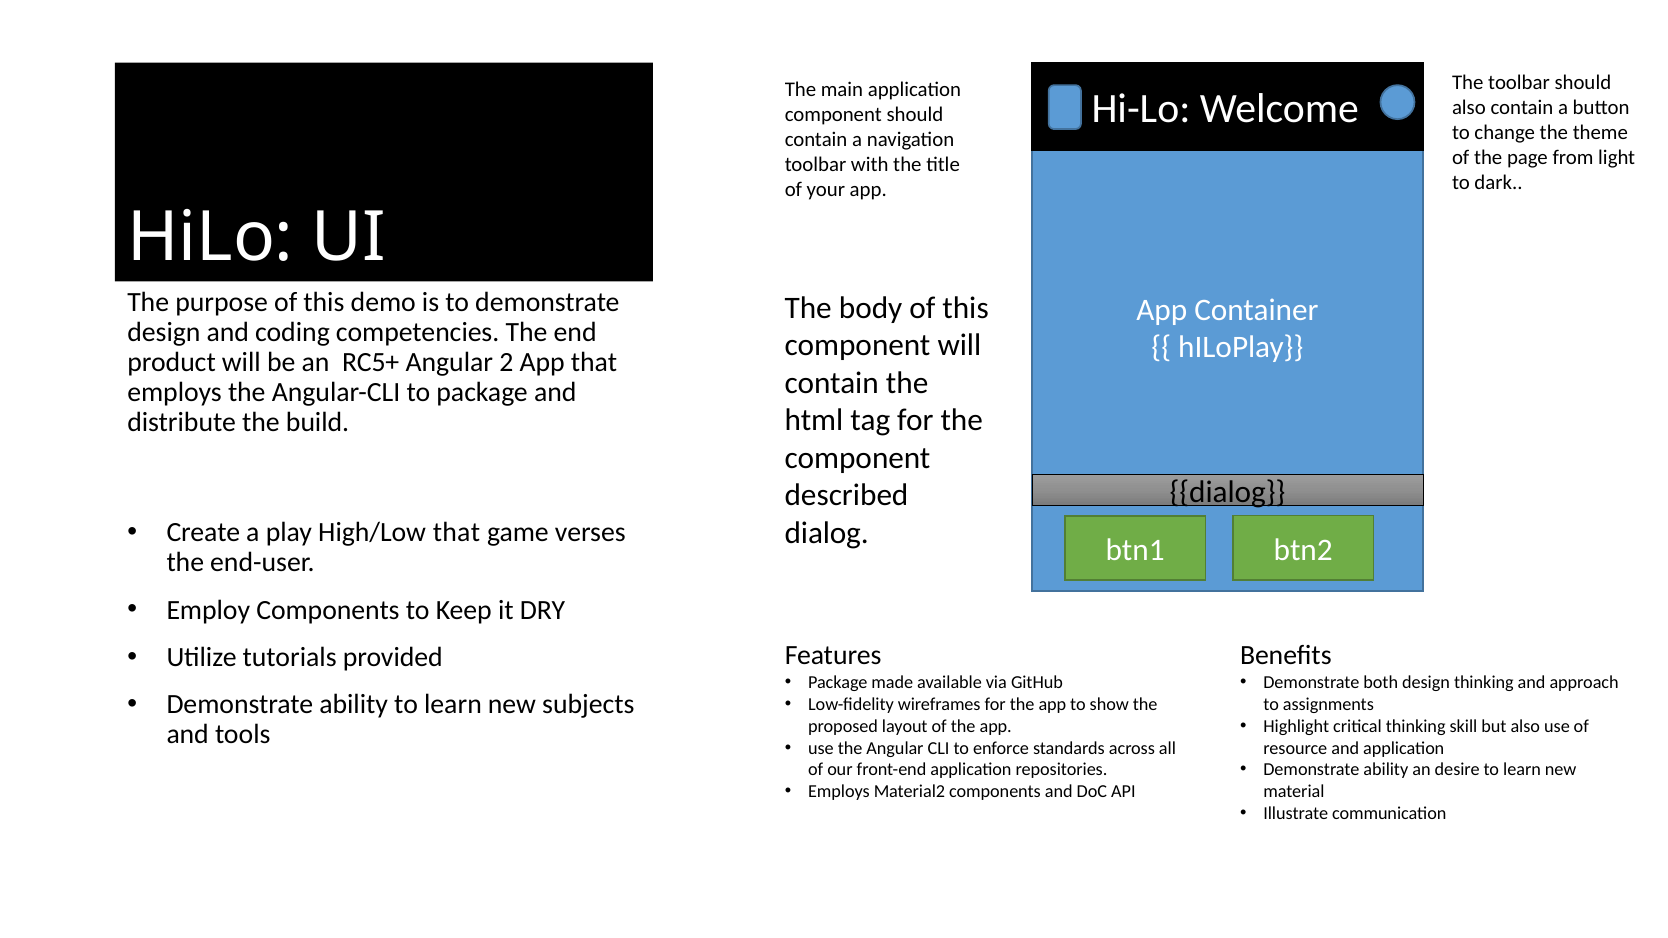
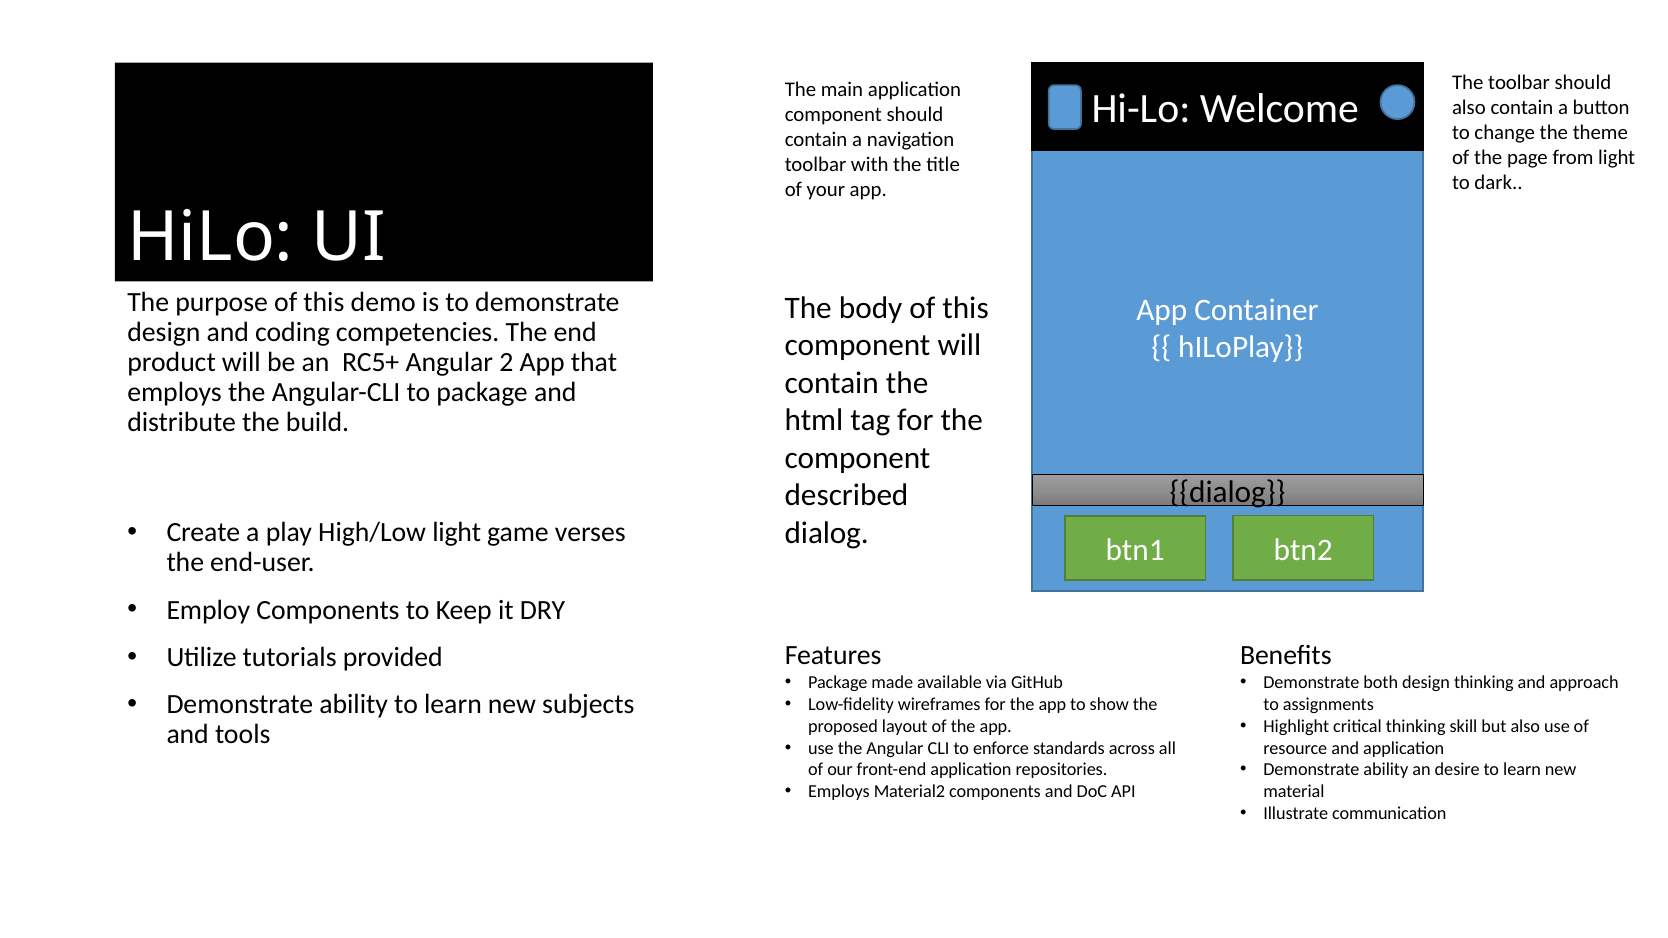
High/Low that: that -> light
